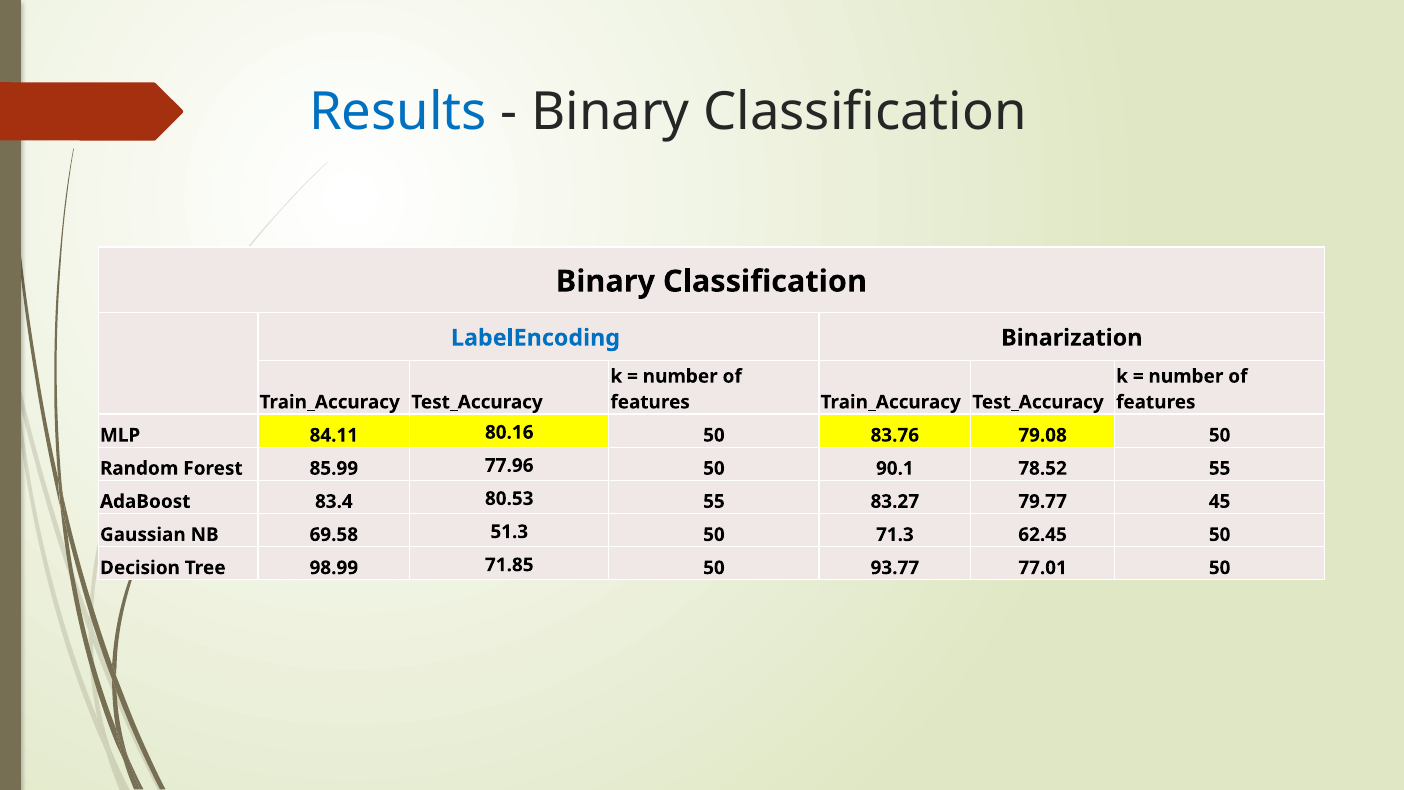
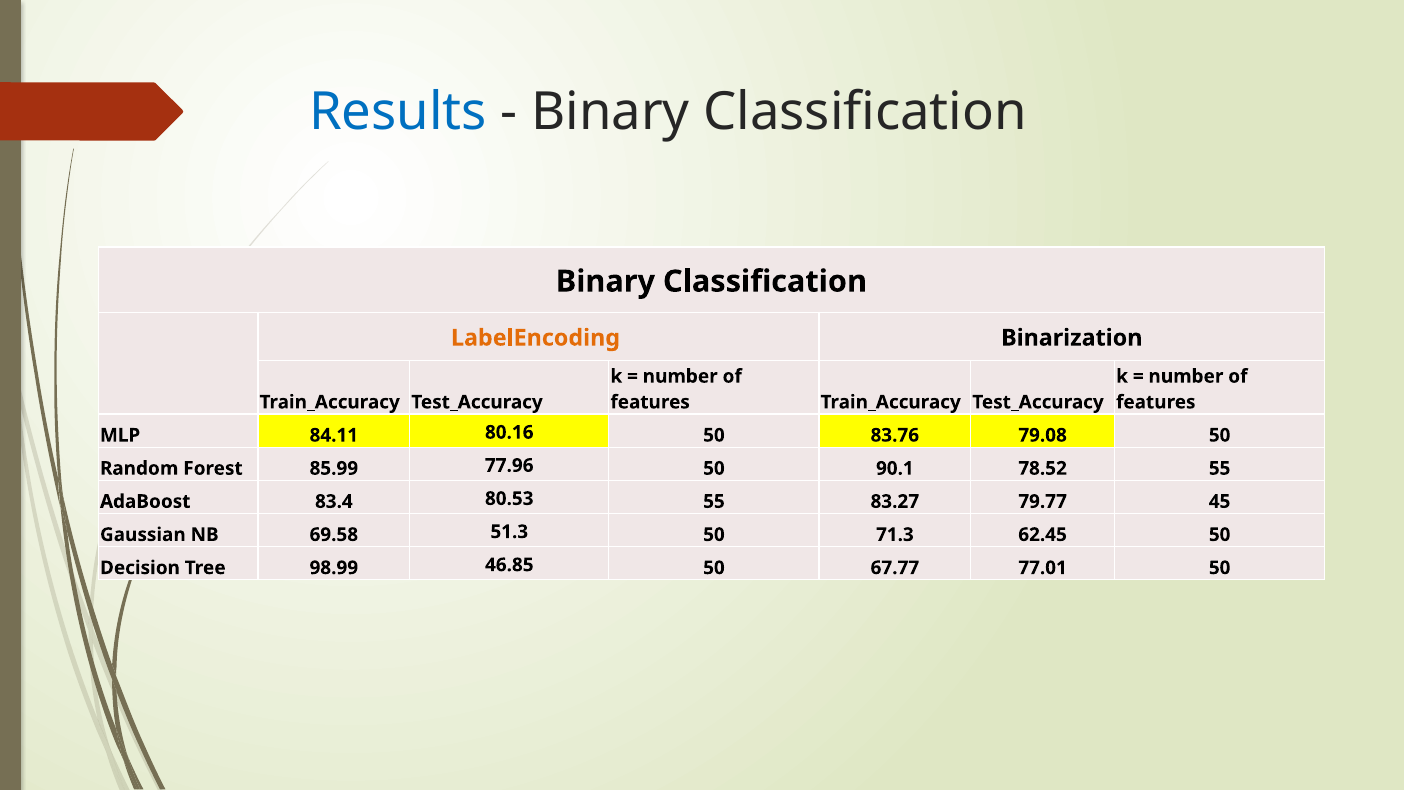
LabelEncoding colour: blue -> orange
71.85: 71.85 -> 46.85
93.77: 93.77 -> 67.77
